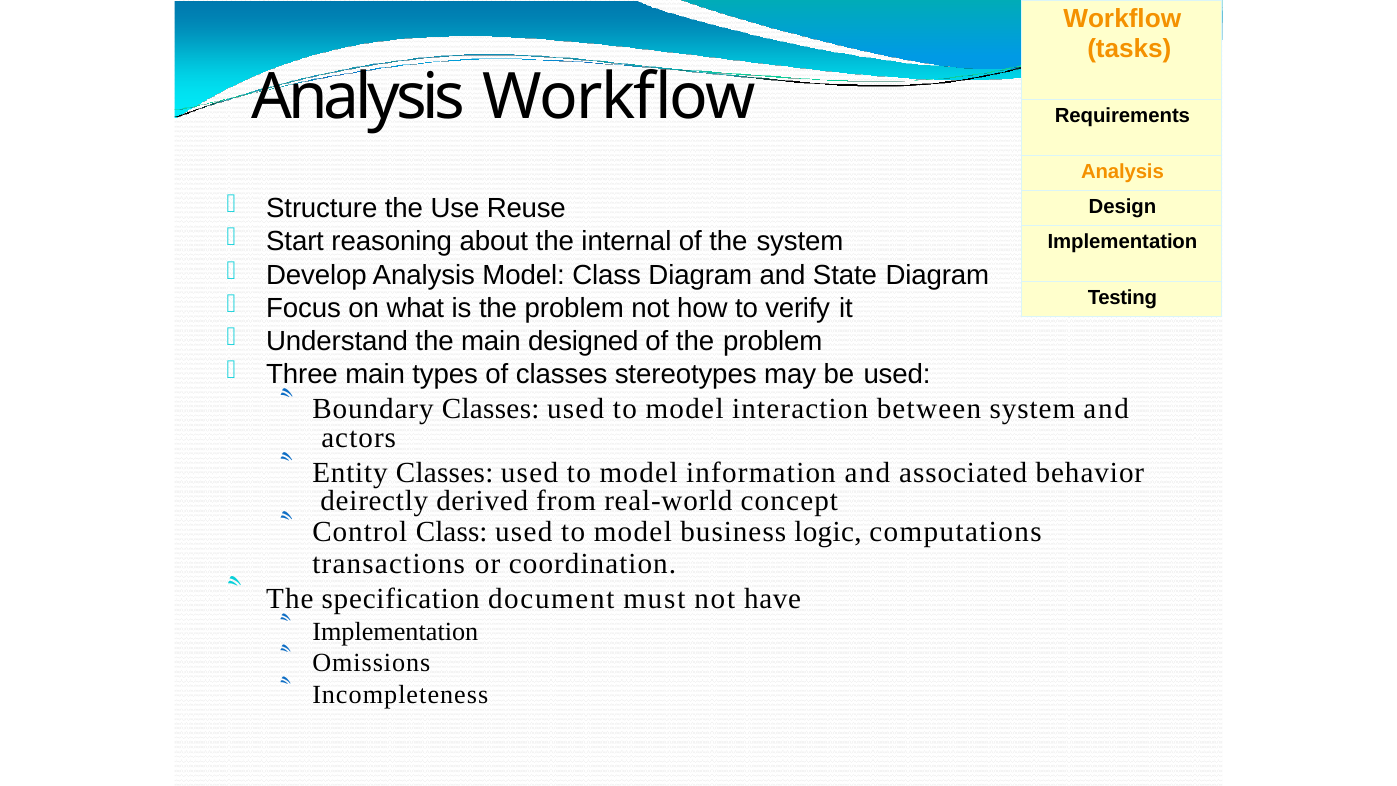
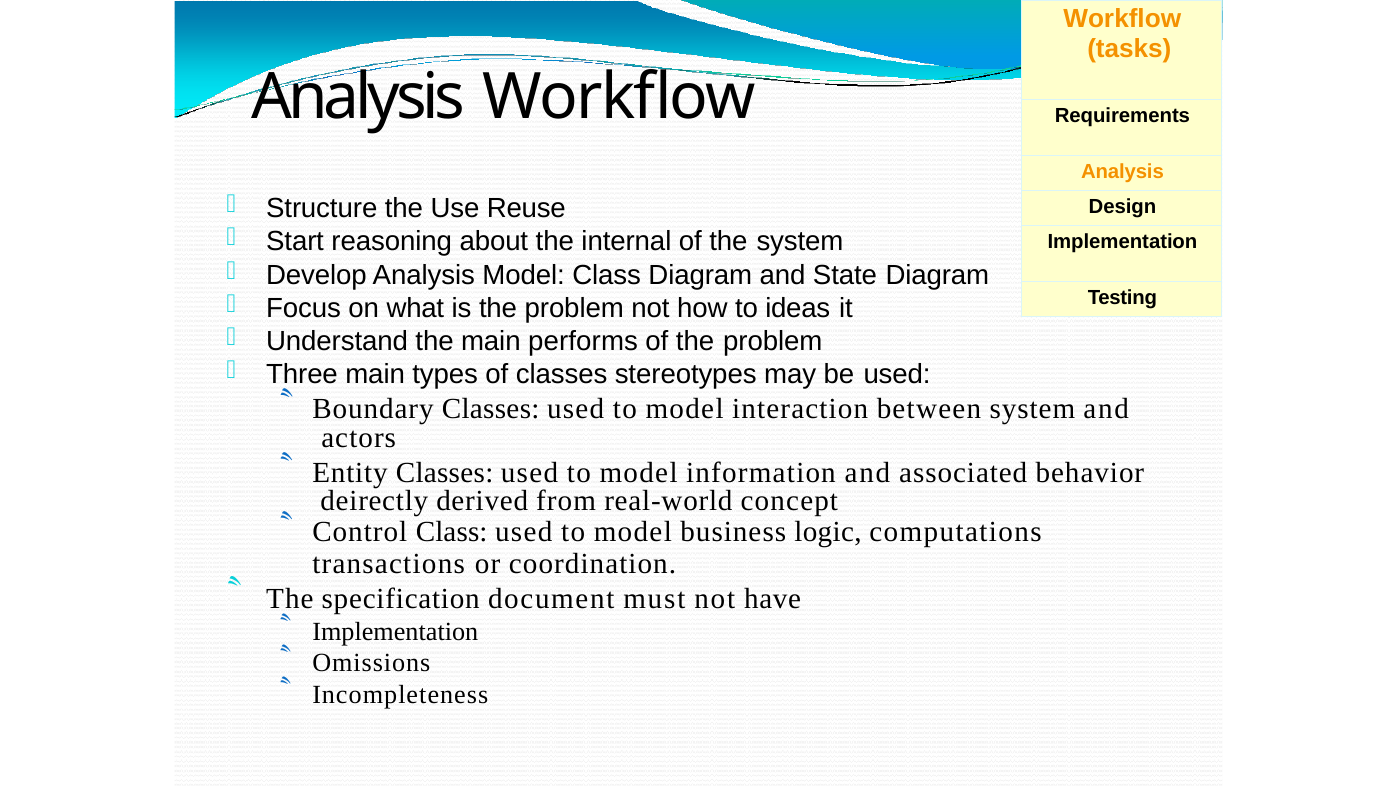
verify: verify -> ideas
designed: designed -> performs
